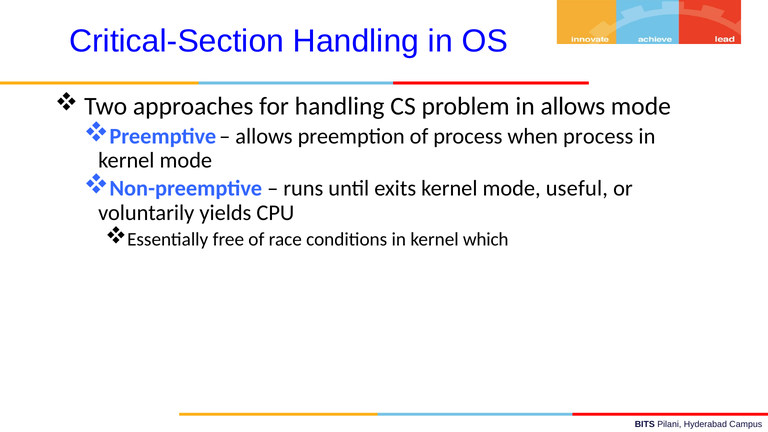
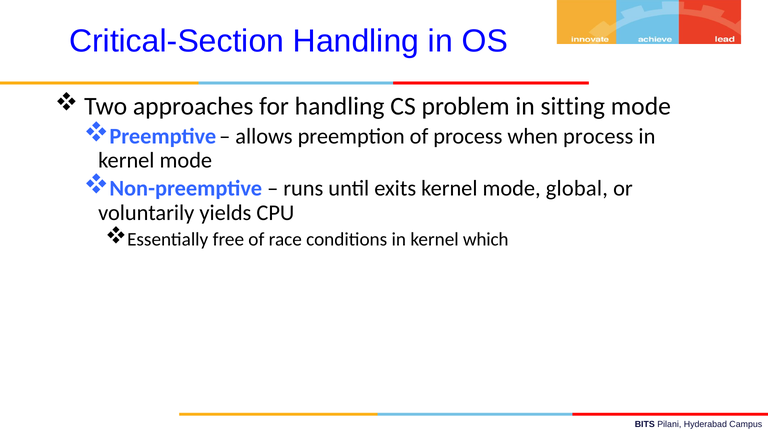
in allows: allows -> sitting
useful: useful -> global
